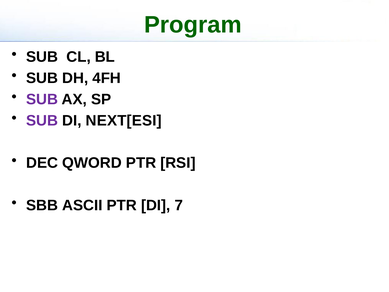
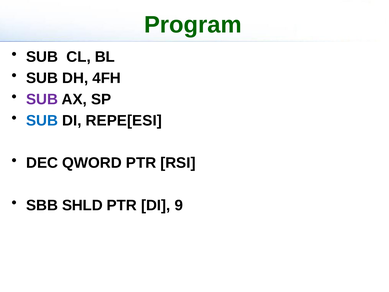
SUB at (42, 120) colour: purple -> blue
NEXT[ESI: NEXT[ESI -> REPE[ESI
ASCII: ASCII -> SHLD
7: 7 -> 9
